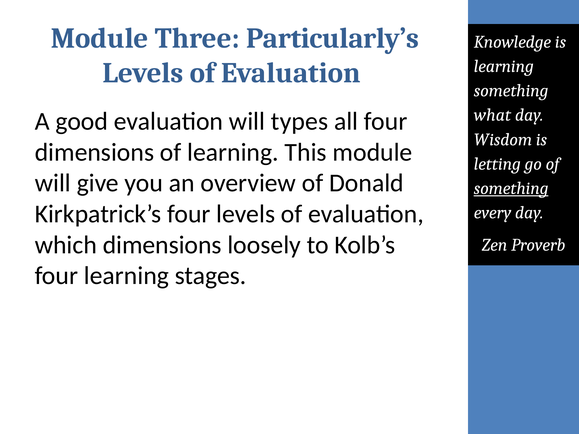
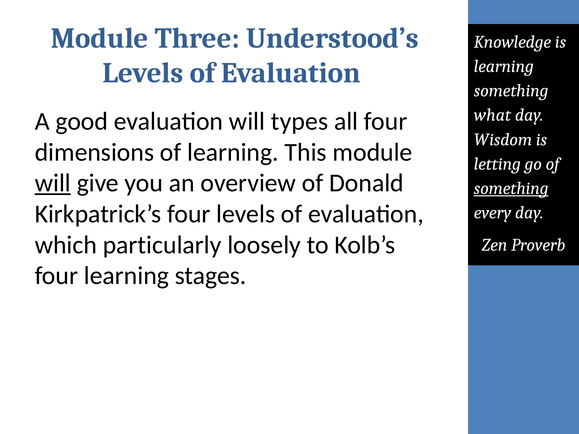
Particularly’s: Particularly’s -> Understood’s
will at (53, 183) underline: none -> present
which dimensions: dimensions -> particularly
